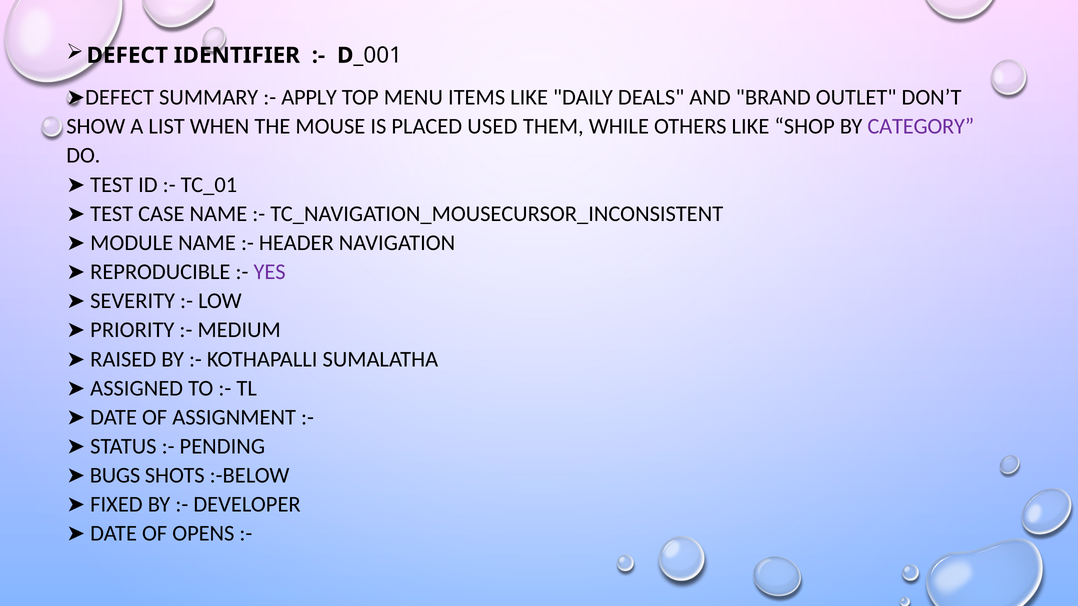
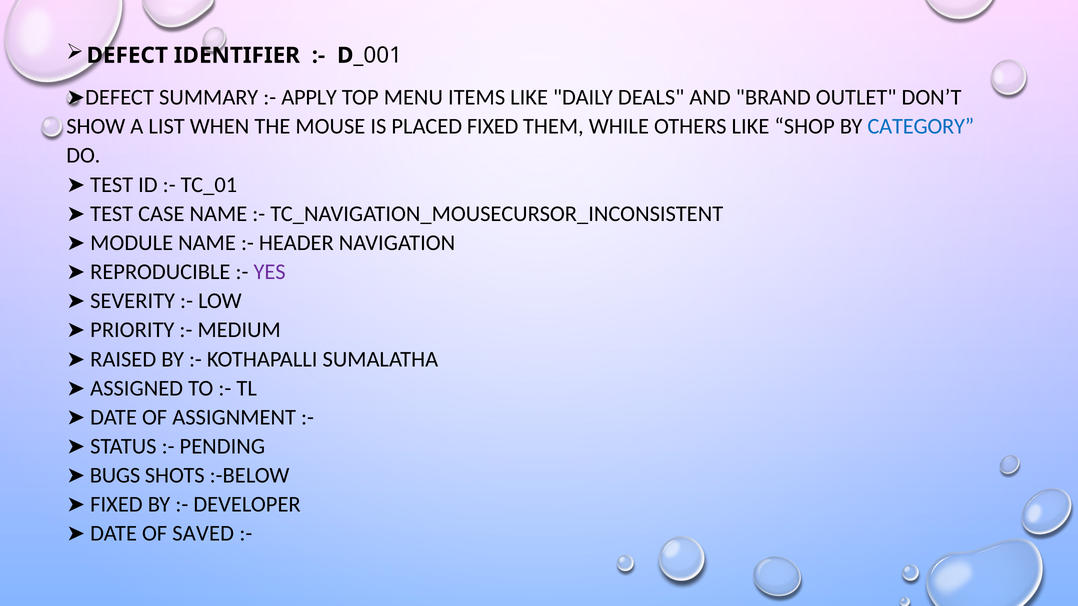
PLACED USED: USED -> FIXED
CATEGORY colour: purple -> blue
OPENS: OPENS -> SAVED
